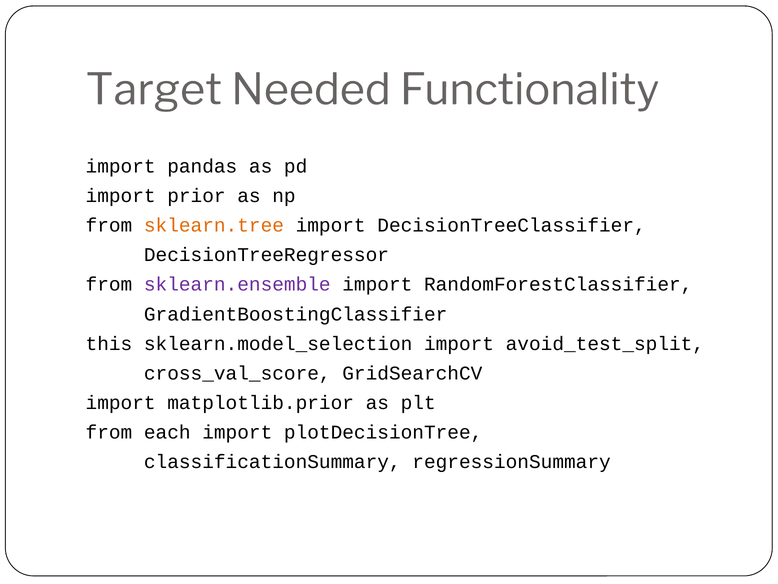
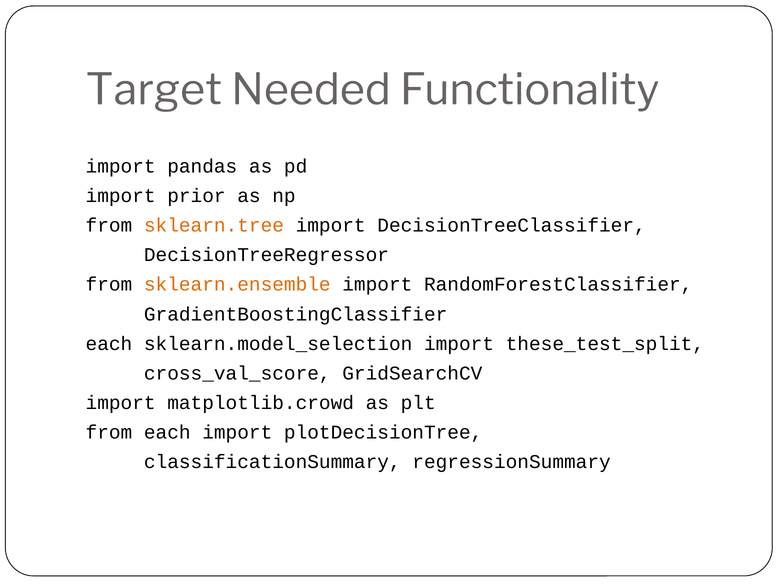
sklearn.ensemble colour: purple -> orange
this at (109, 343): this -> each
avoid_test_split: avoid_test_split -> these_test_split
matplotlib.prior: matplotlib.prior -> matplotlib.crowd
